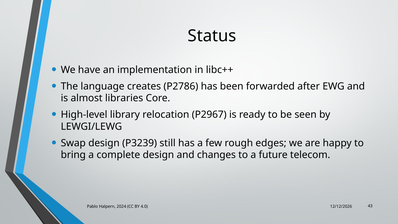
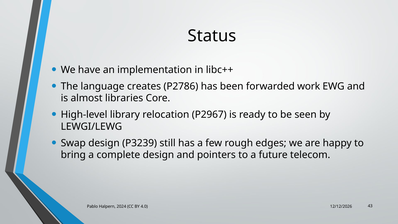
after: after -> work
changes: changes -> pointers
